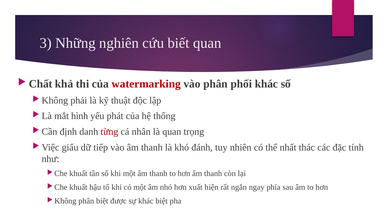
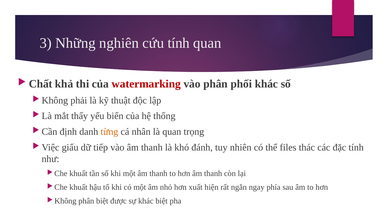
cứu biết: biết -> tính
hình: hình -> thấy
phát: phát -> biến
từng colour: red -> orange
nhất: nhất -> files
